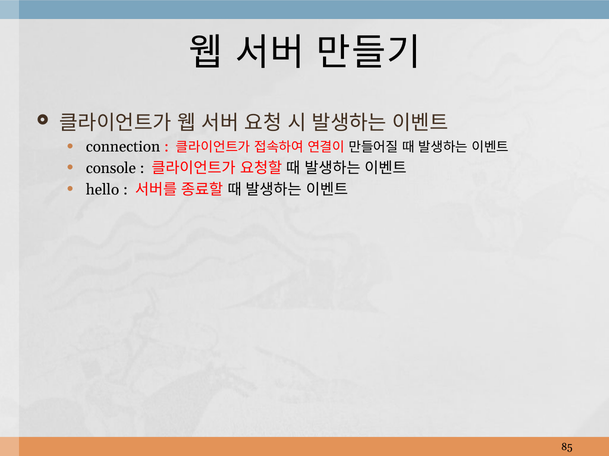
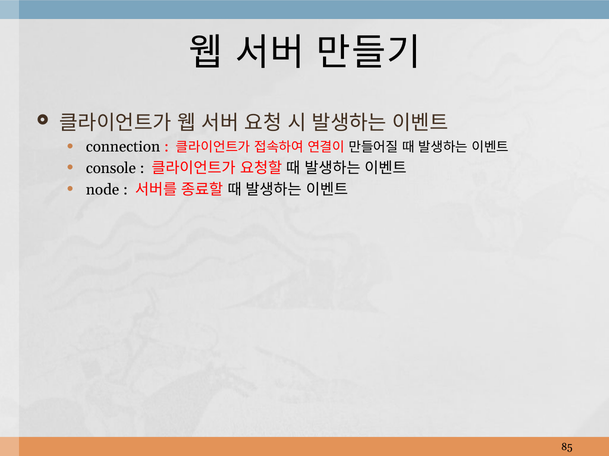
hello: hello -> node
